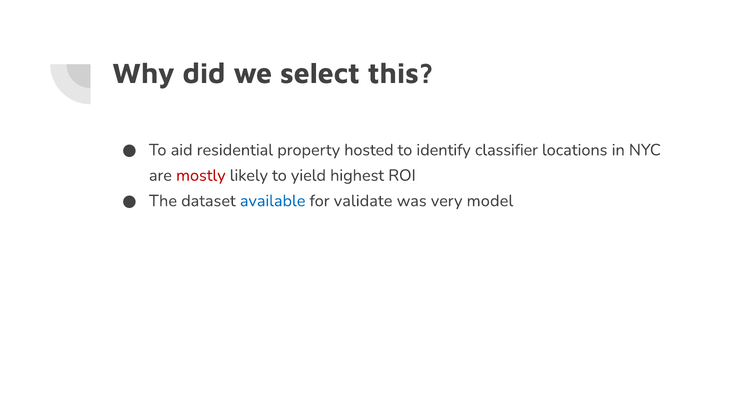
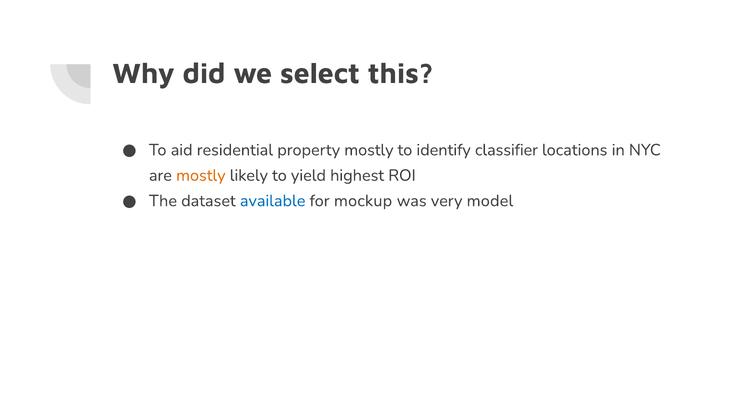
property hosted: hosted -> mostly
mostly at (201, 176) colour: red -> orange
validate: validate -> mockup
